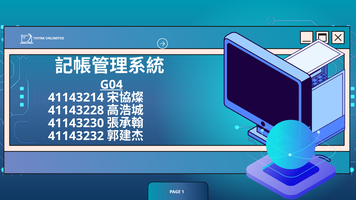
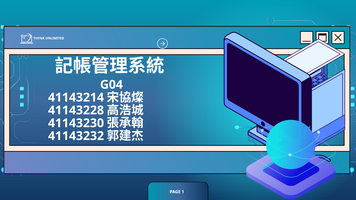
G04 underline: present -> none
